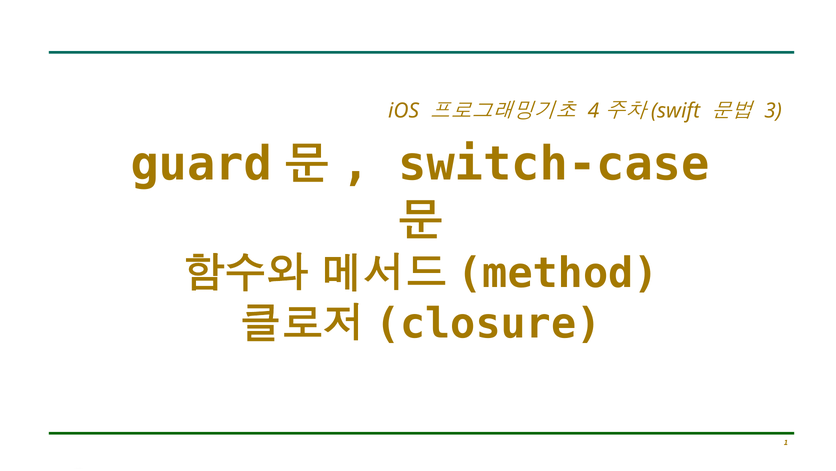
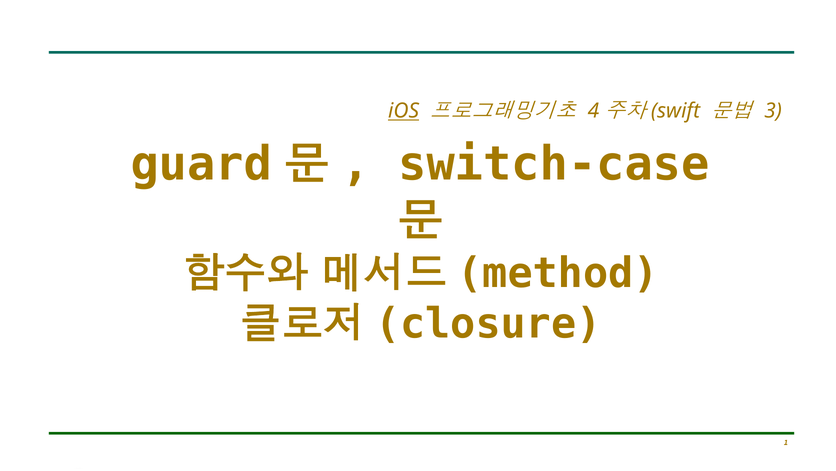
iOS underline: none -> present
